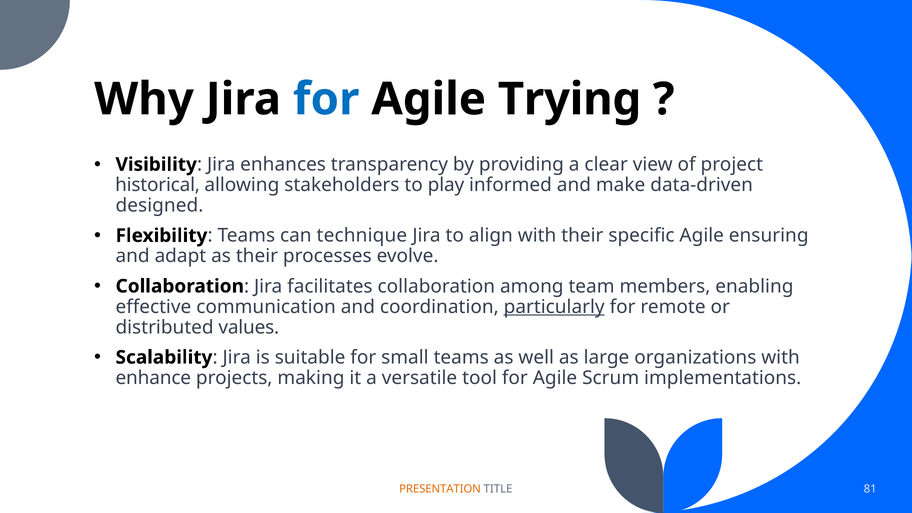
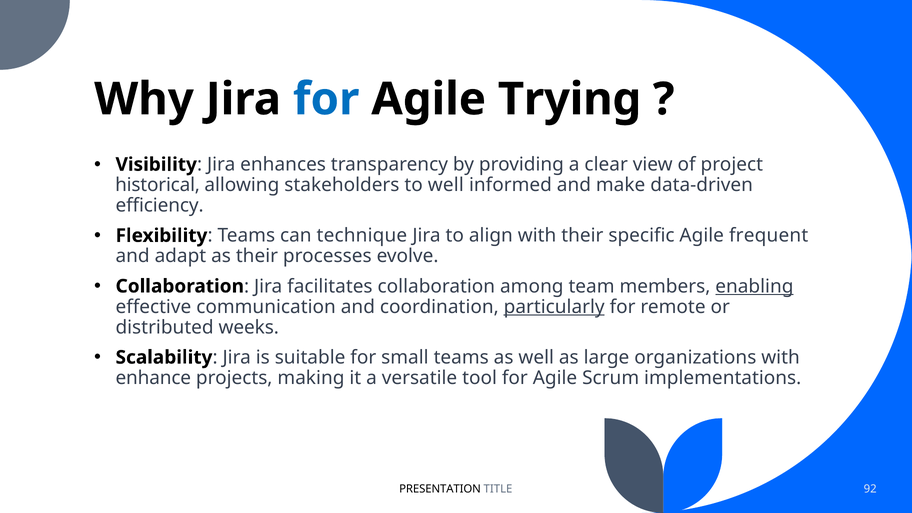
to play: play -> well
designed: designed -> efficiency
ensuring: ensuring -> frequent
enabling underline: none -> present
values: values -> weeks
PRESENTATION colour: orange -> black
81: 81 -> 92
